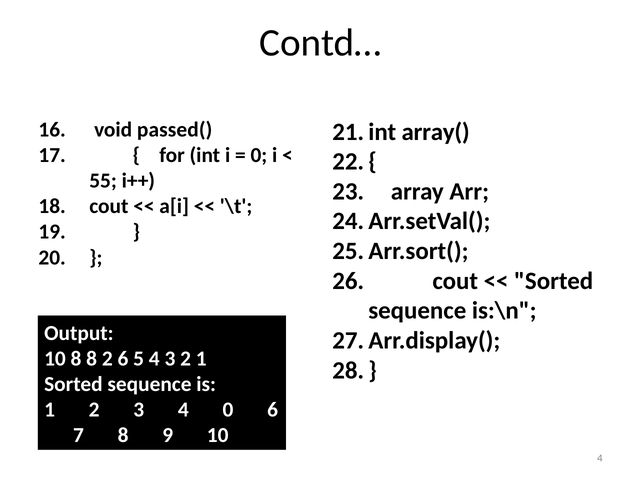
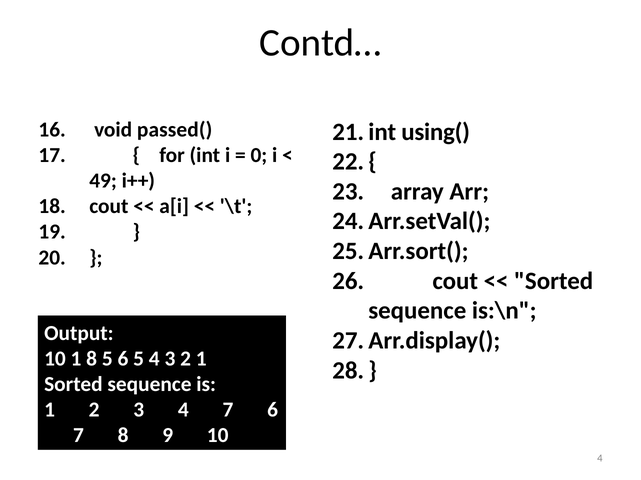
array(: array( -> using(
55: 55 -> 49
10 8: 8 -> 1
8 2: 2 -> 5
4 0: 0 -> 7
